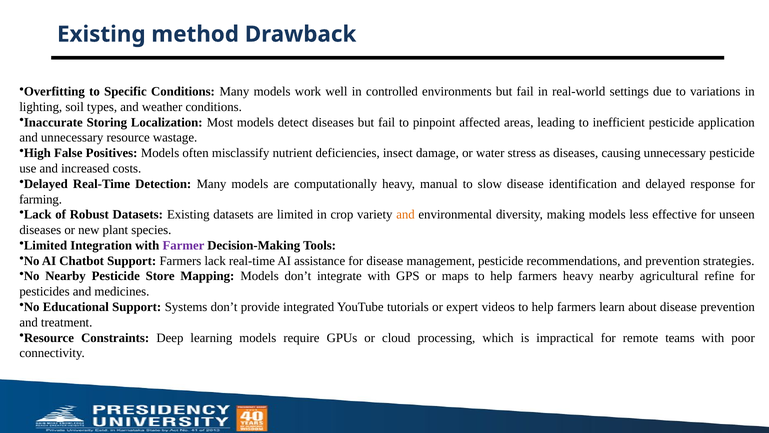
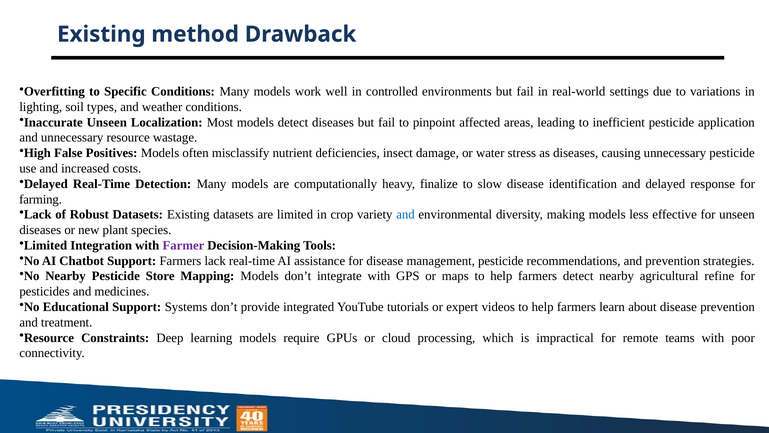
Inaccurate Storing: Storing -> Unseen
manual: manual -> finalize
and at (405, 214) colour: orange -> blue
farmers heavy: heavy -> detect
